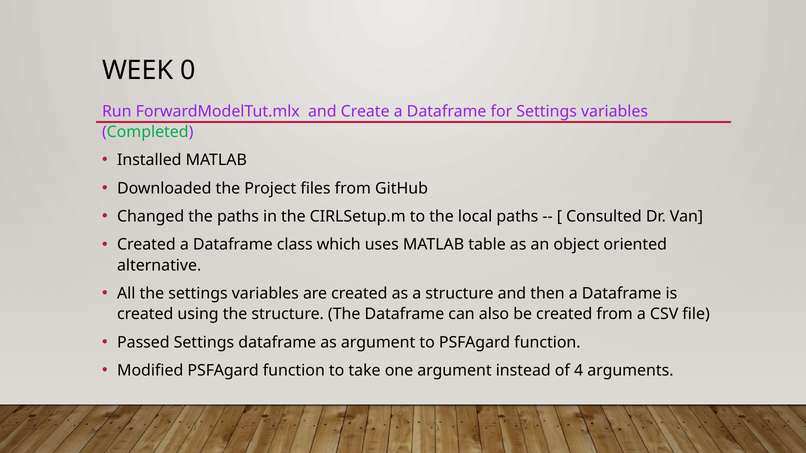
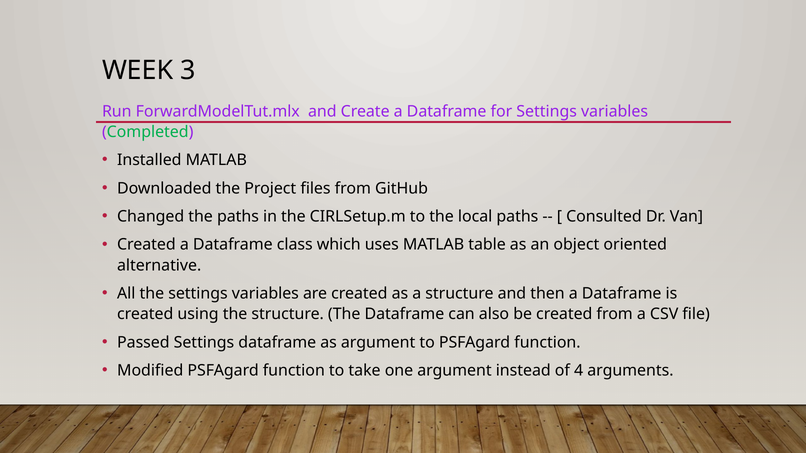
0: 0 -> 3
